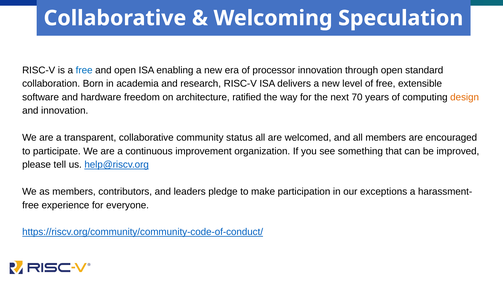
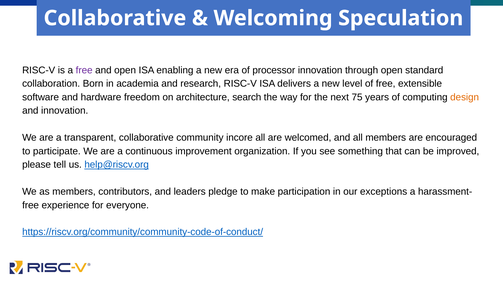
free at (84, 70) colour: blue -> purple
ratified: ratified -> search
70: 70 -> 75
status: status -> incore
